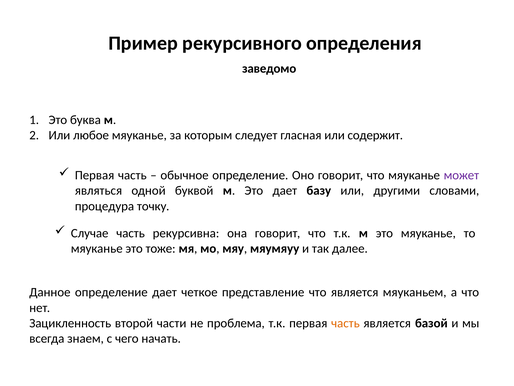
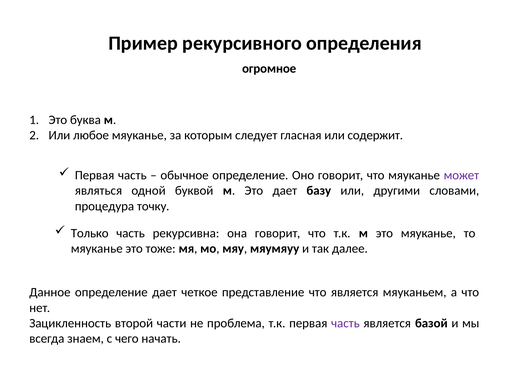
заведомо: заведомо -> огромное
Случае: Случае -> Только
часть at (345, 323) colour: orange -> purple
